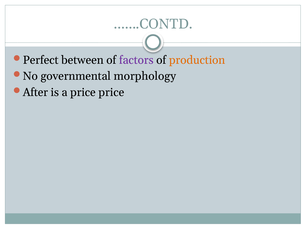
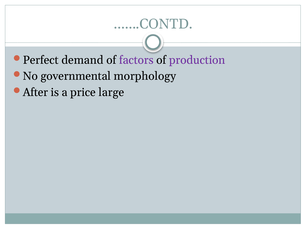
between: between -> demand
production colour: orange -> purple
price price: price -> large
